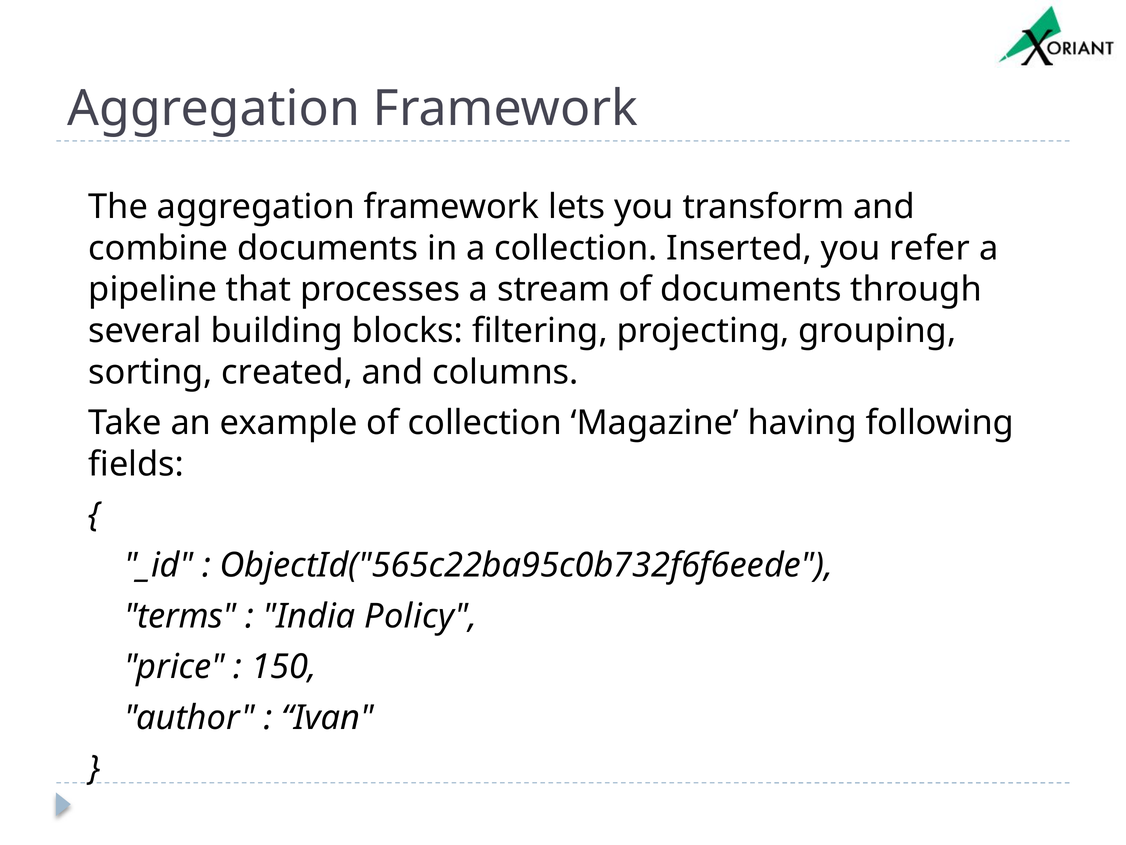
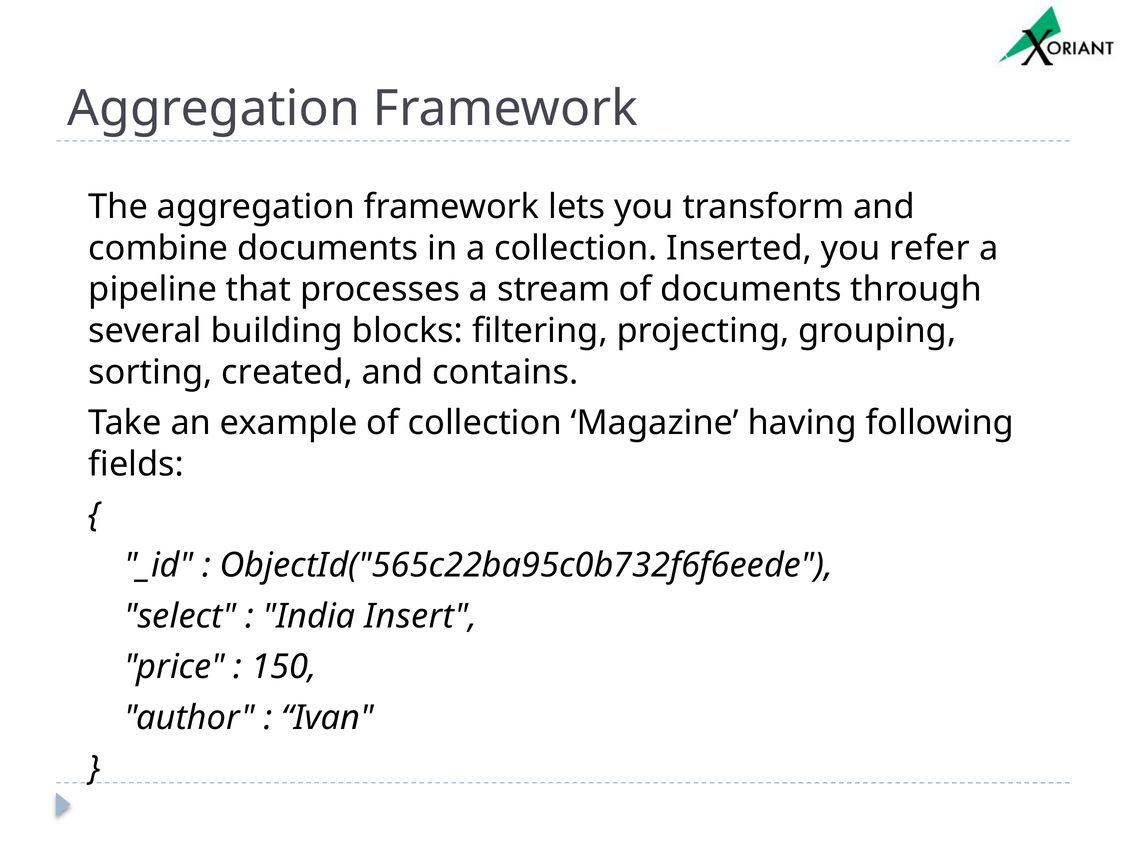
columns: columns -> contains
terms: terms -> select
Policy: Policy -> Insert
